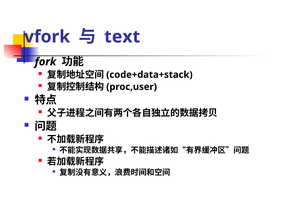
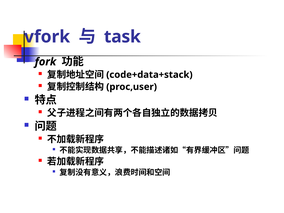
text: text -> task
